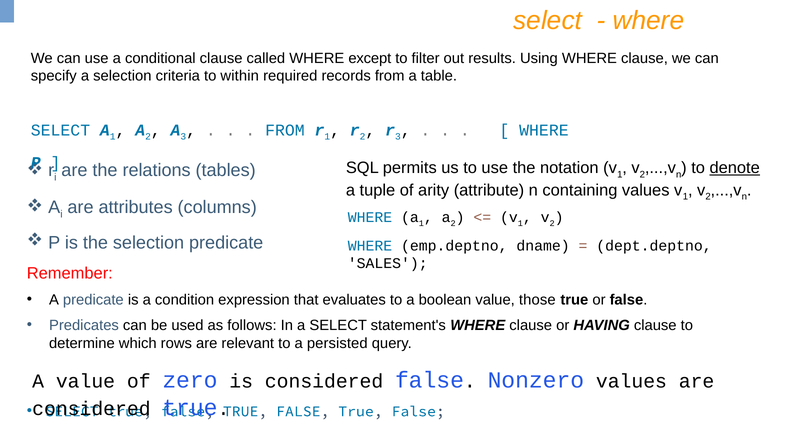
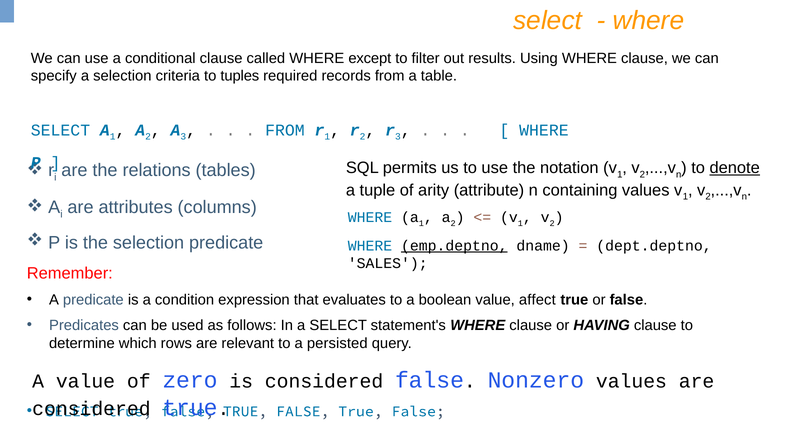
within: within -> tuples
emp.deptno underline: none -> present
those: those -> affect
